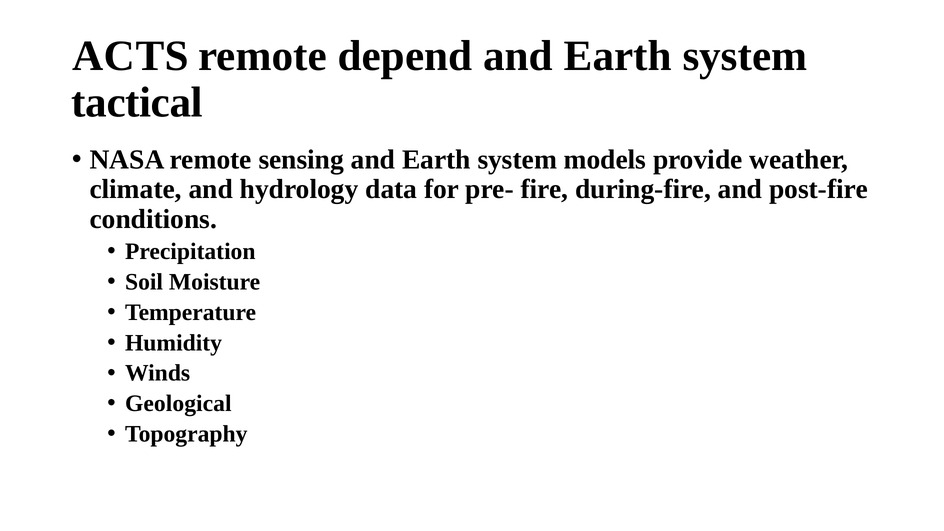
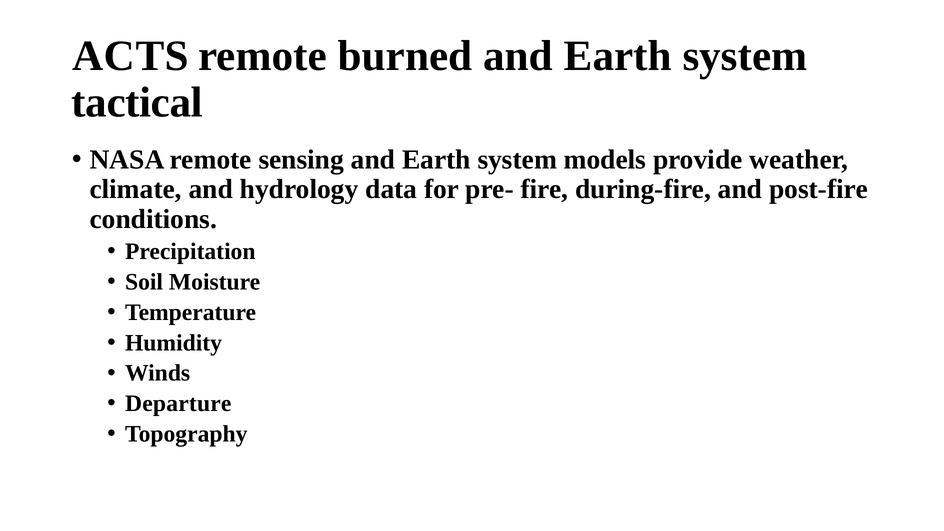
depend: depend -> burned
Geological: Geological -> Departure
